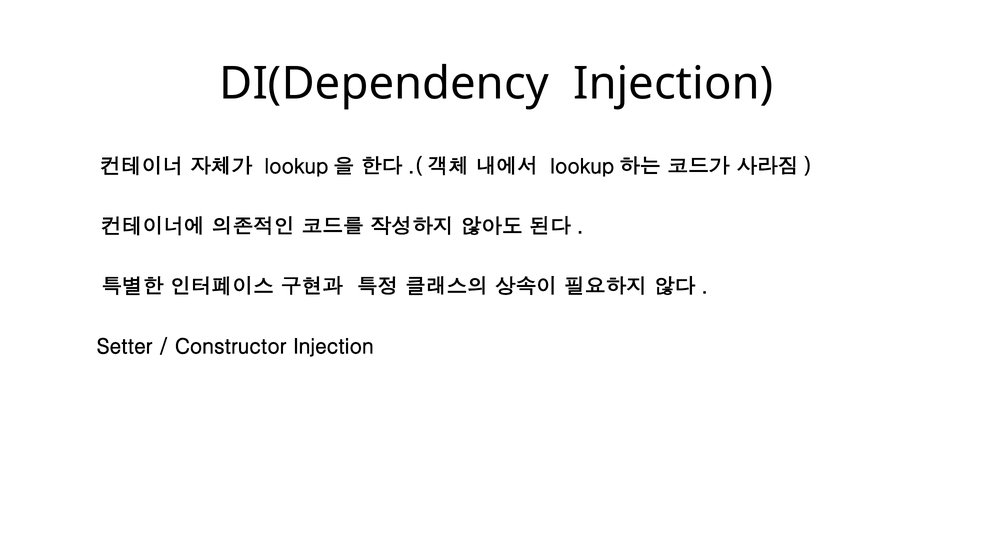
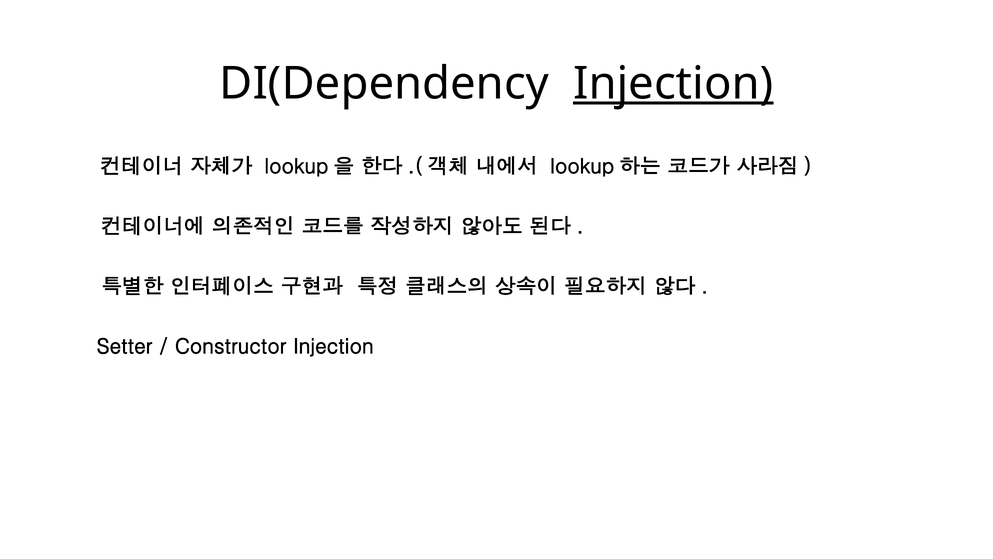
Injection at (673, 83) underline: none -> present
